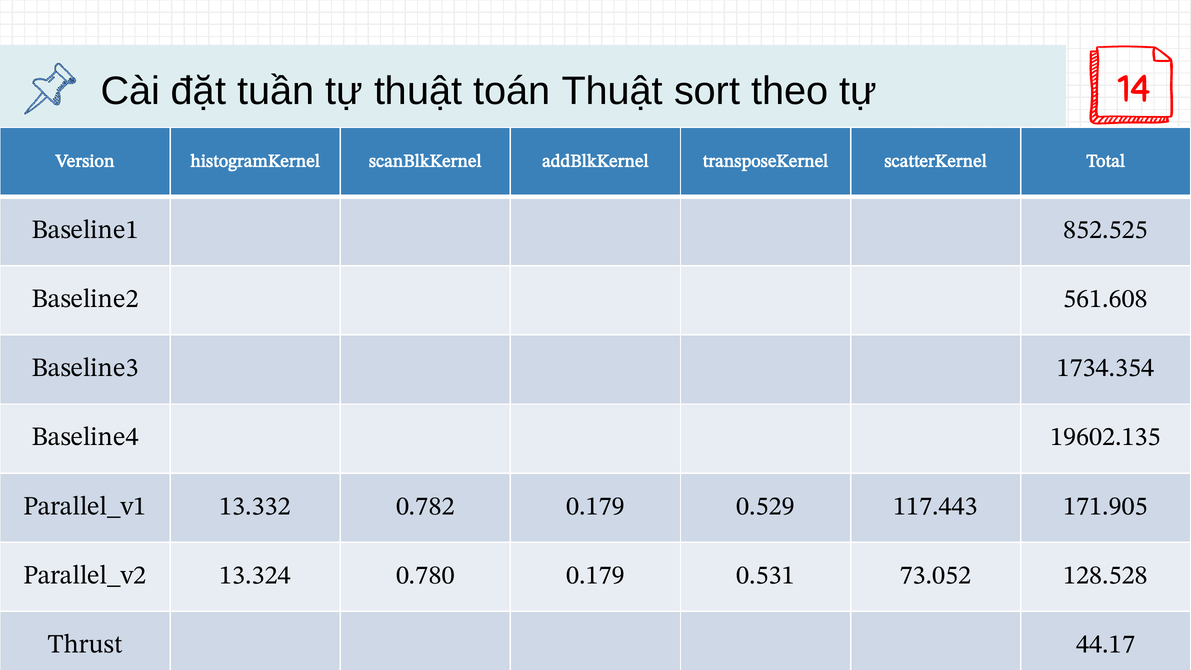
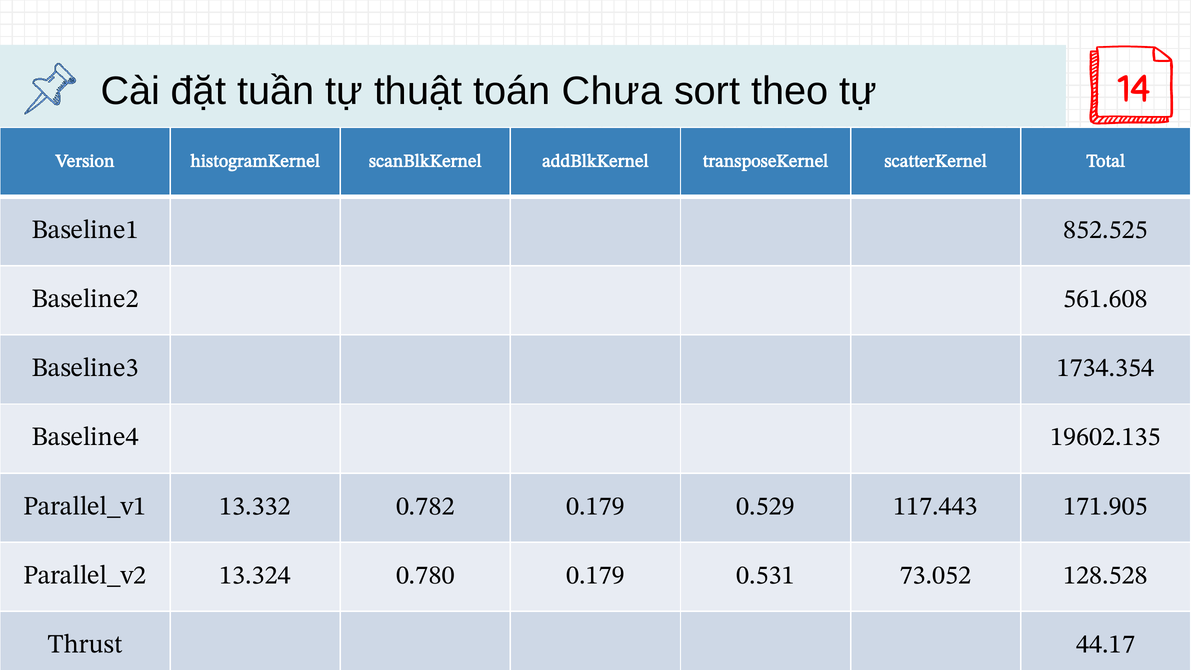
toán Thuật: Thuật -> Chưa
